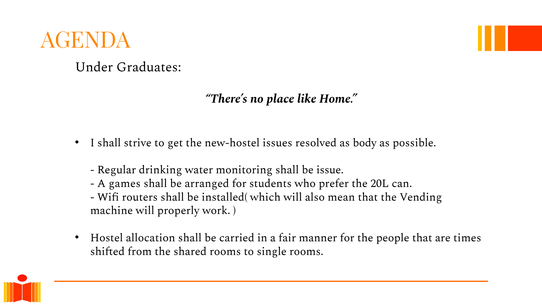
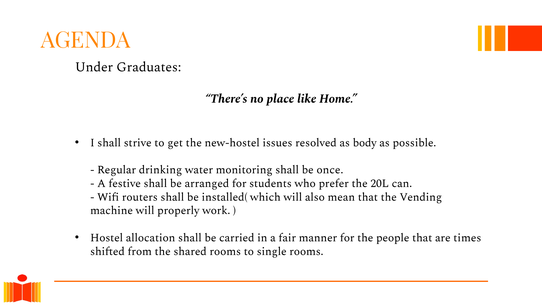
issue: issue -> once
games: games -> festive
